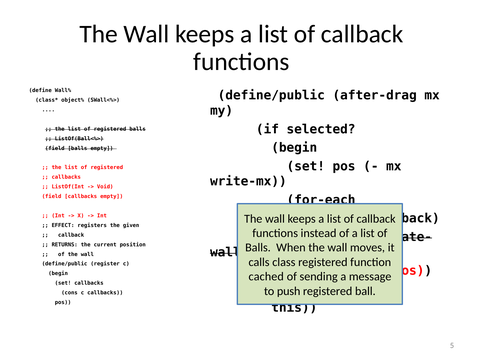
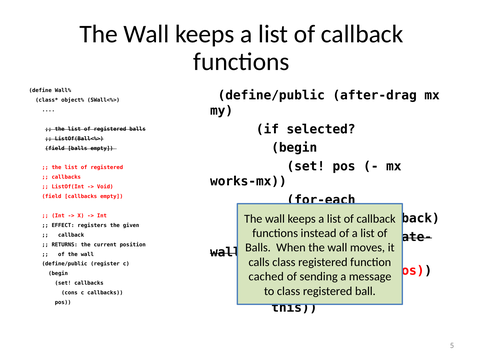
write-mx: write-mx -> works-mx
to push: push -> class
